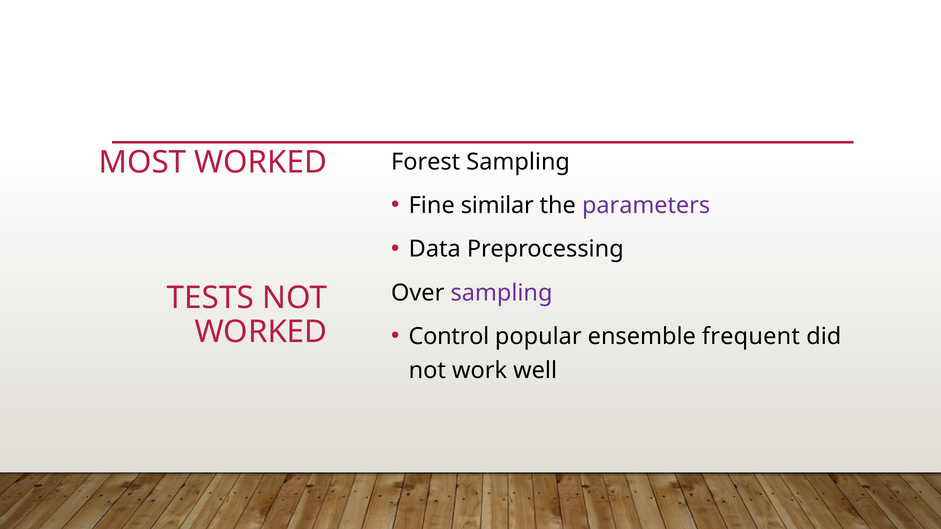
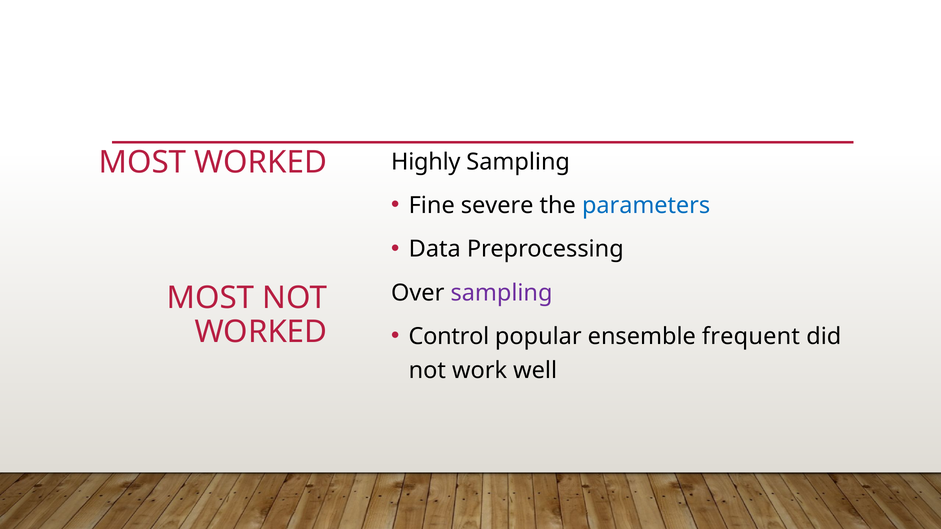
Forest: Forest -> Highly
similar: similar -> severe
parameters colour: purple -> blue
TESTS at (210, 298): TESTS -> MOST
